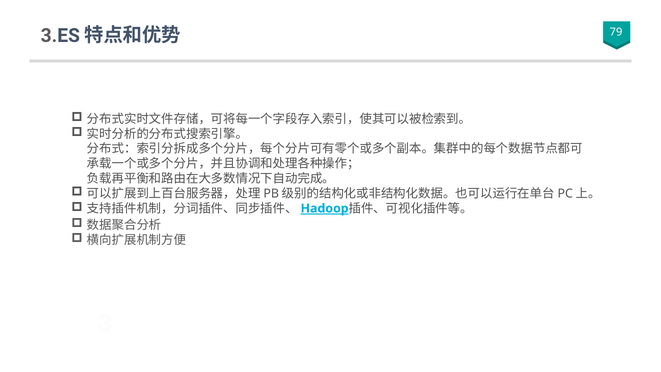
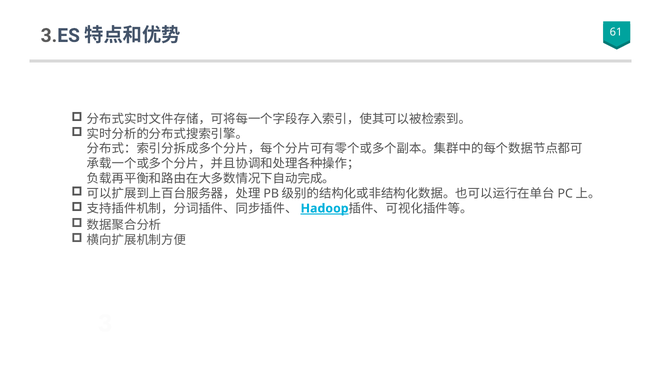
79: 79 -> 61
